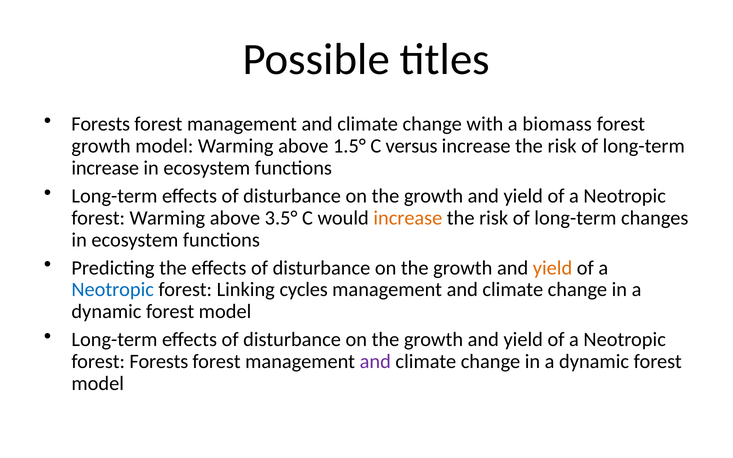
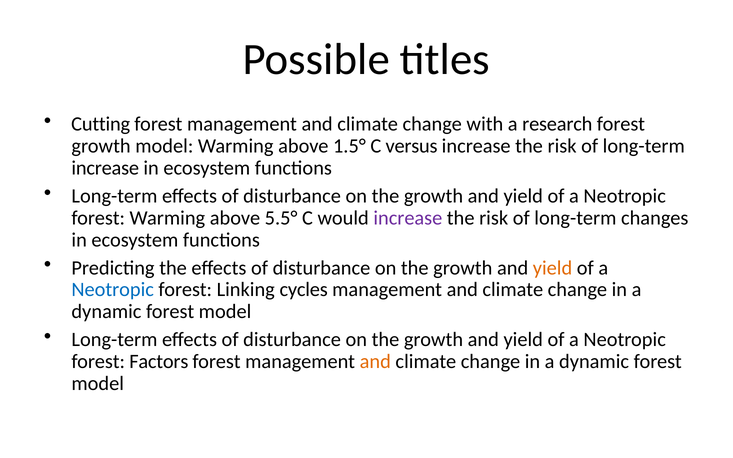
Forests at (101, 124): Forests -> Cutting
biomass: biomass -> research
3.5°: 3.5° -> 5.5°
increase at (408, 218) colour: orange -> purple
forest Forests: Forests -> Factors
and at (375, 362) colour: purple -> orange
